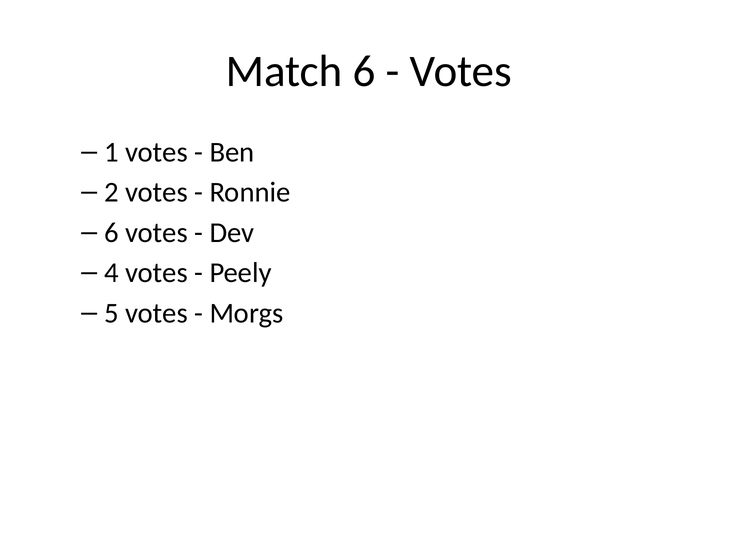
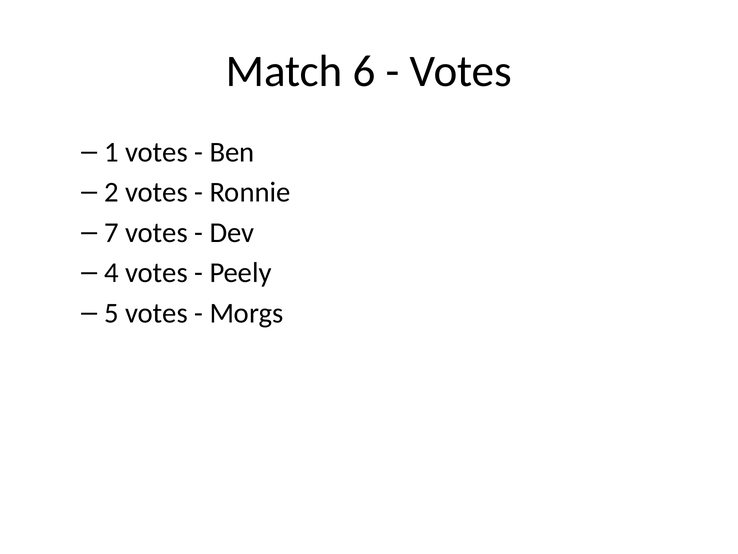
6 at (112, 232): 6 -> 7
